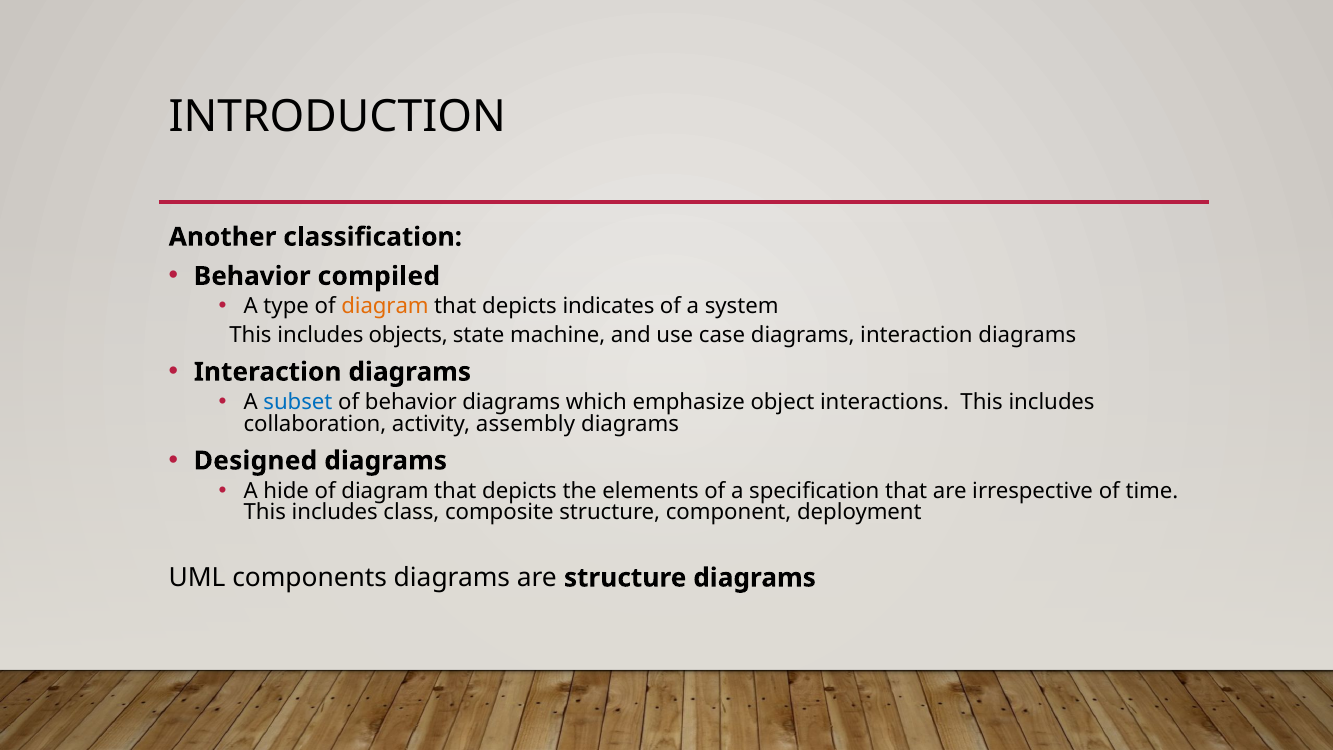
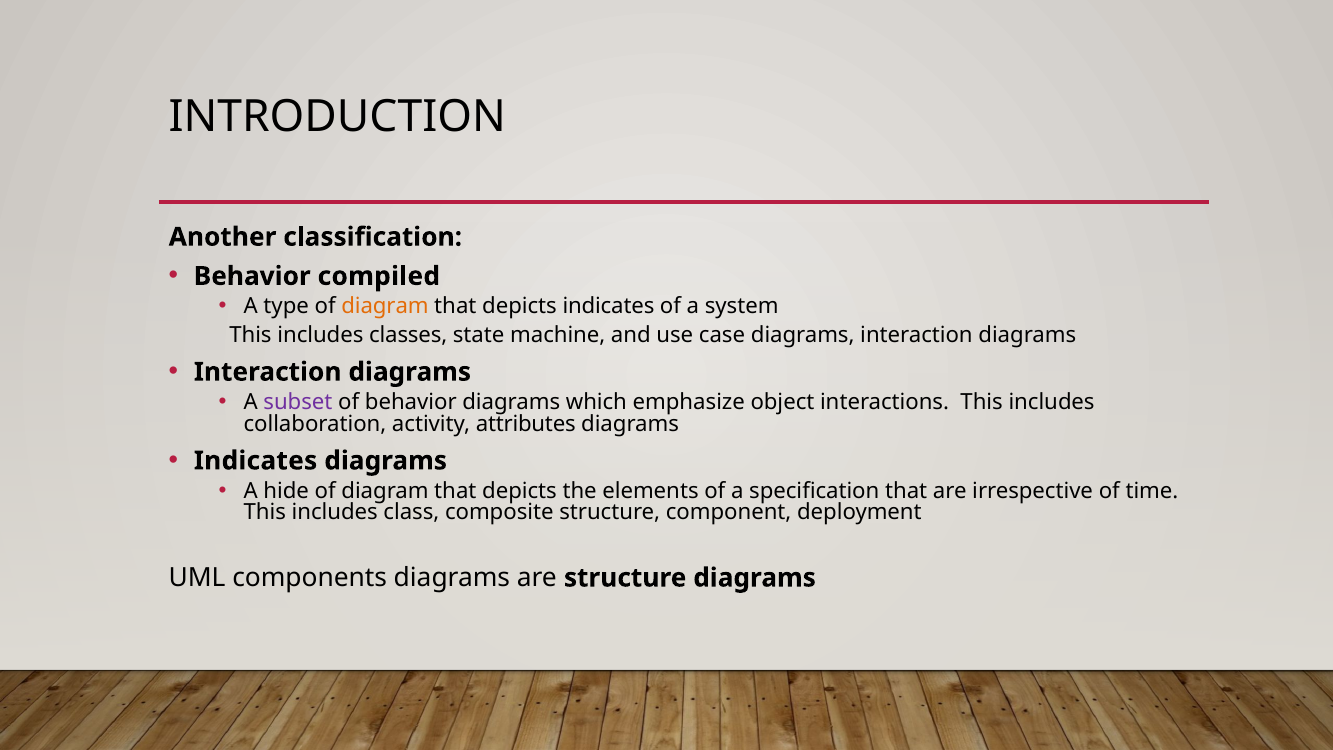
objects: objects -> classes
subset colour: blue -> purple
assembly: assembly -> attributes
Designed at (255, 461): Designed -> Indicates
